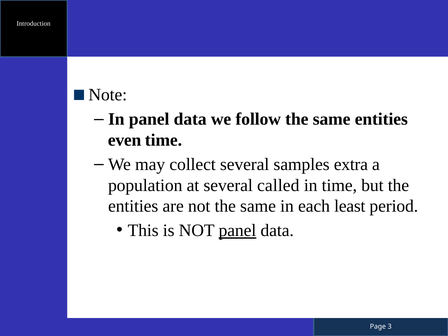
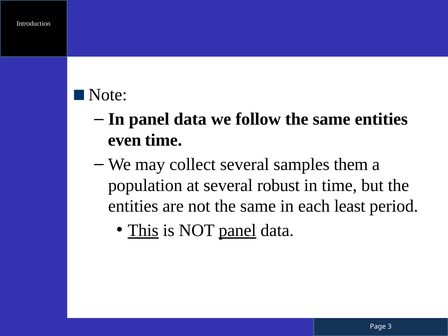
extra: extra -> them
called: called -> robust
This underline: none -> present
